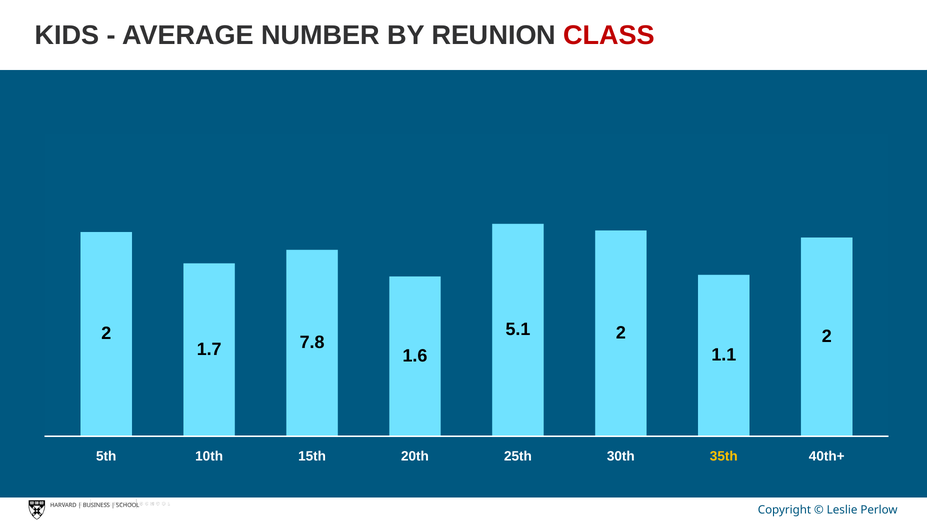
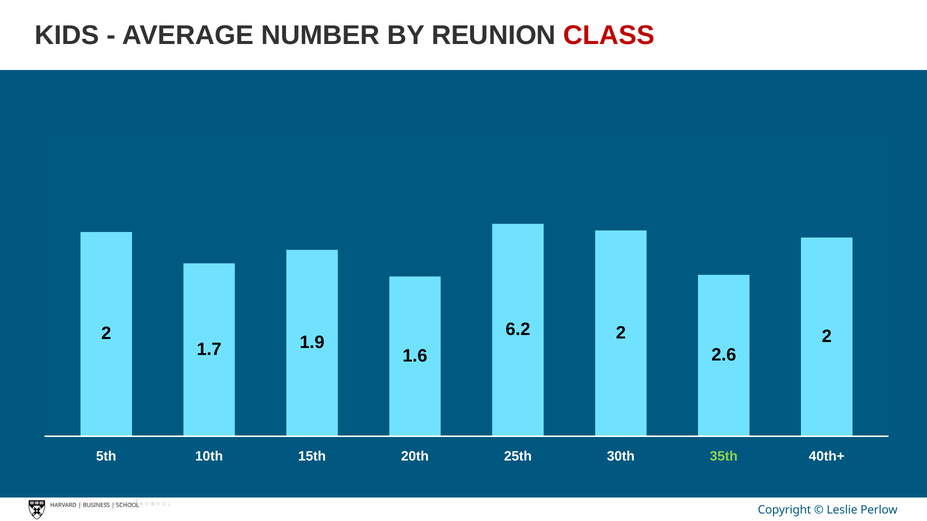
5.1: 5.1 -> 6.2
7.8: 7.8 -> 1.9
1.1: 1.1 -> 2.6
35th colour: yellow -> light green
